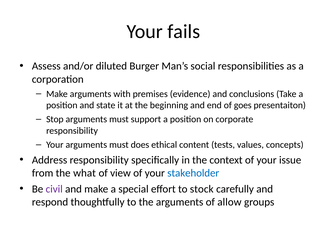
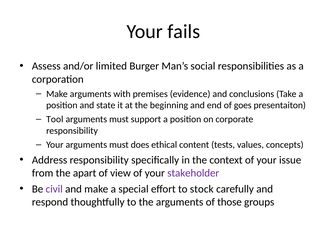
diluted: diluted -> limited
Stop: Stop -> Tool
what: what -> apart
stakeholder colour: blue -> purple
allow: allow -> those
